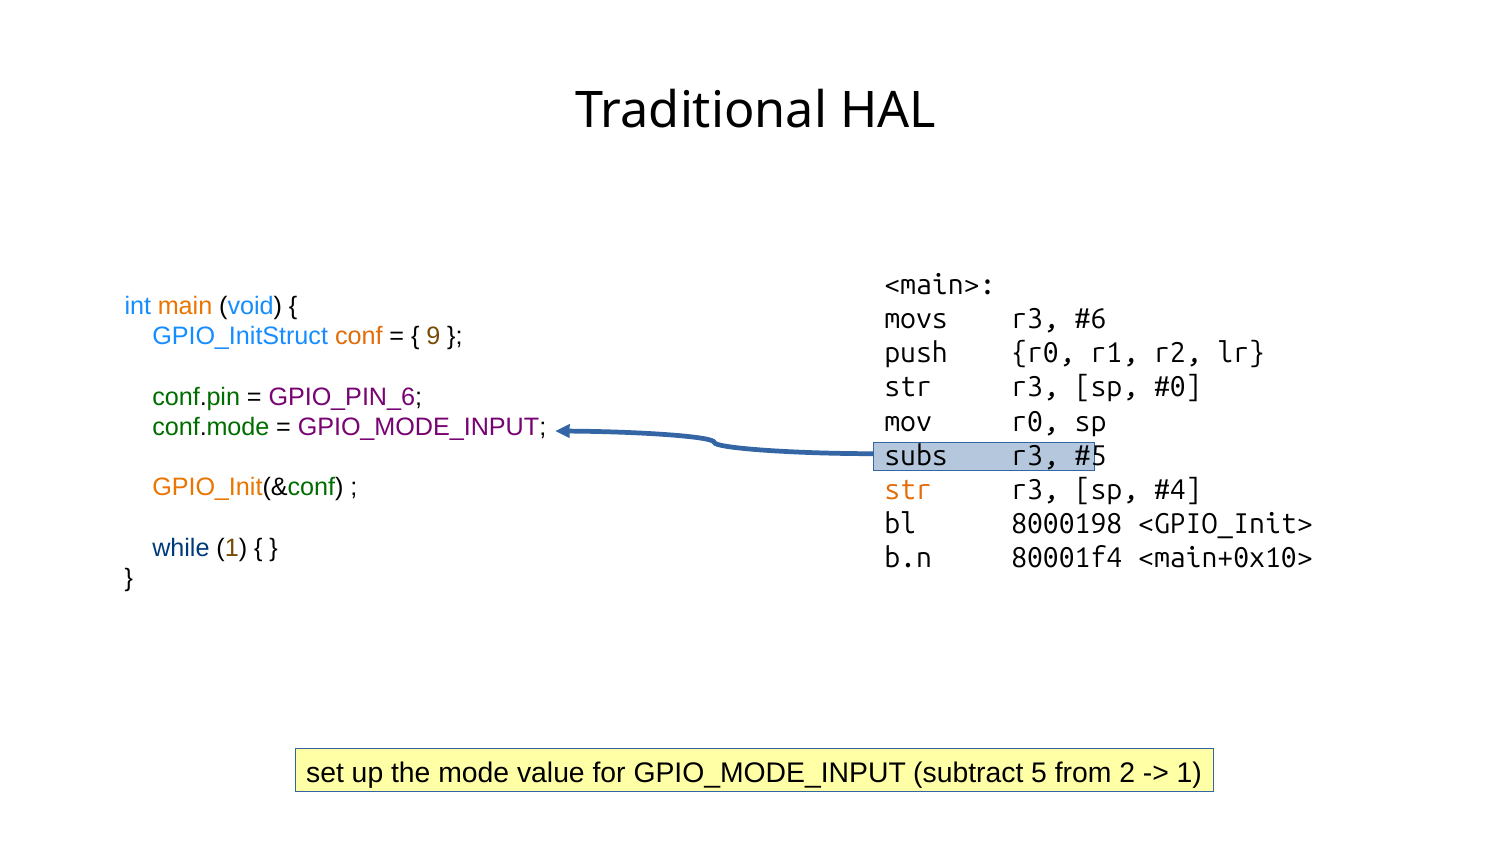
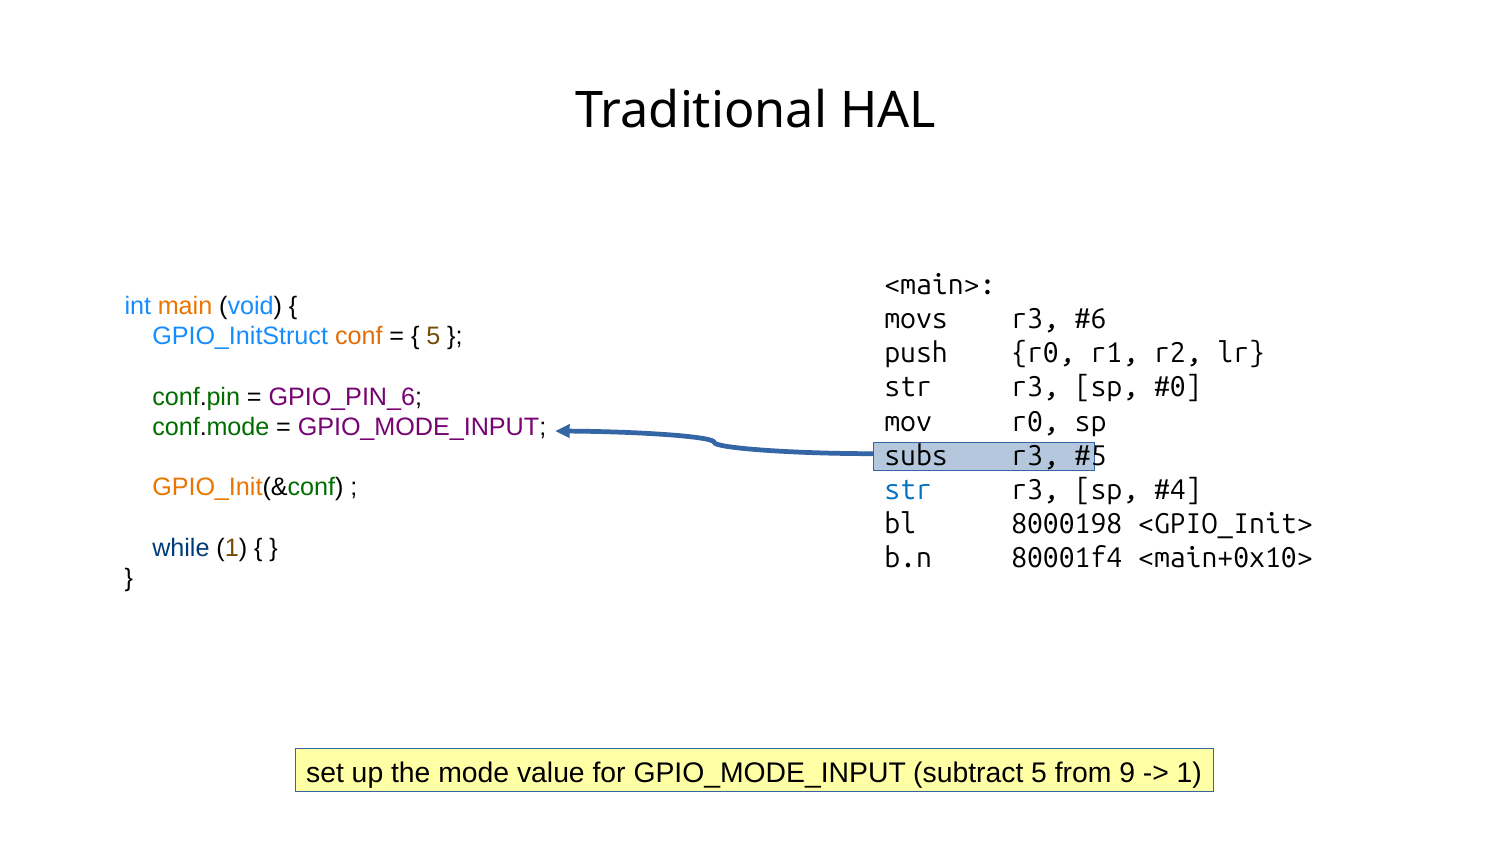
9 at (433, 336): 9 -> 5
str at (908, 489) colour: orange -> blue
2: 2 -> 9
